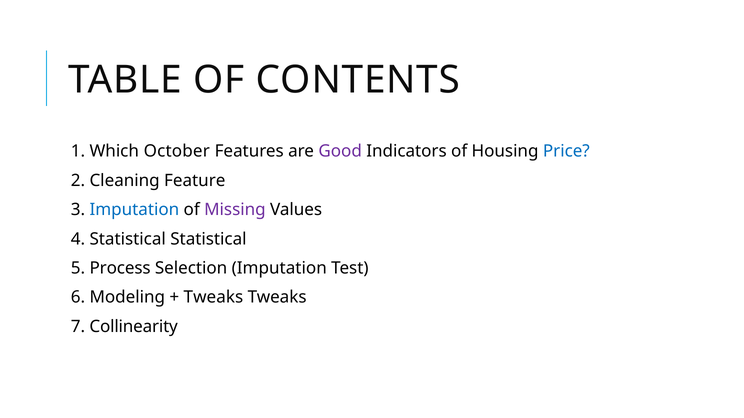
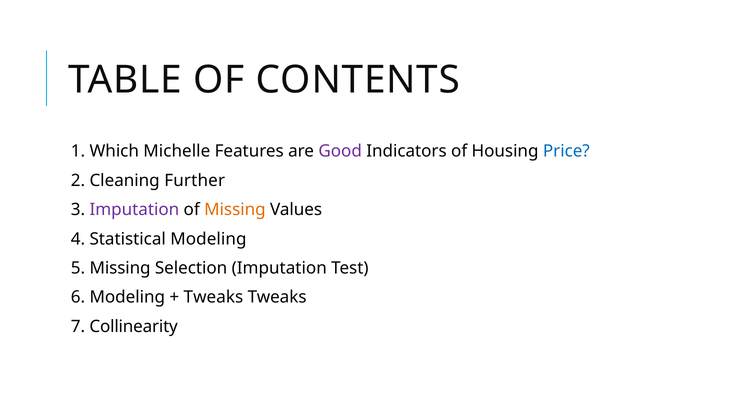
October: October -> Michelle
Feature: Feature -> Further
Imputation at (134, 210) colour: blue -> purple
Missing at (235, 210) colour: purple -> orange
Statistical Statistical: Statistical -> Modeling
5 Process: Process -> Missing
